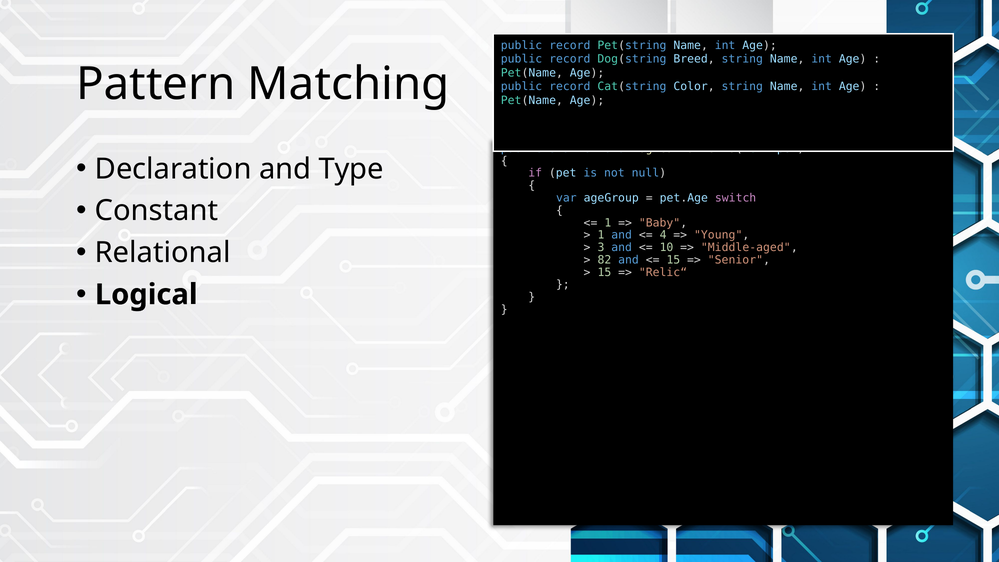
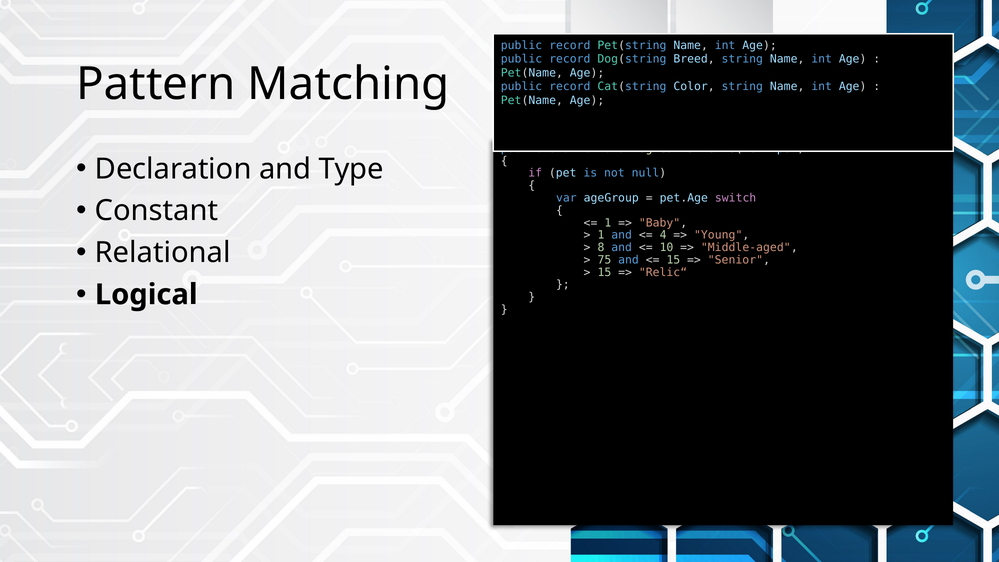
3: 3 -> 8
82: 82 -> 75
